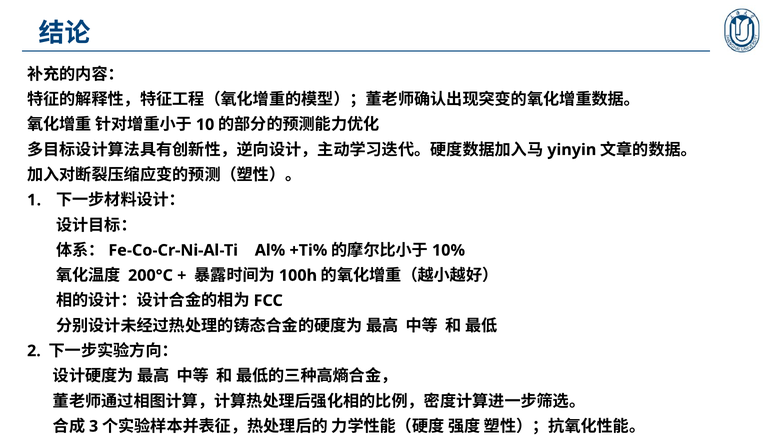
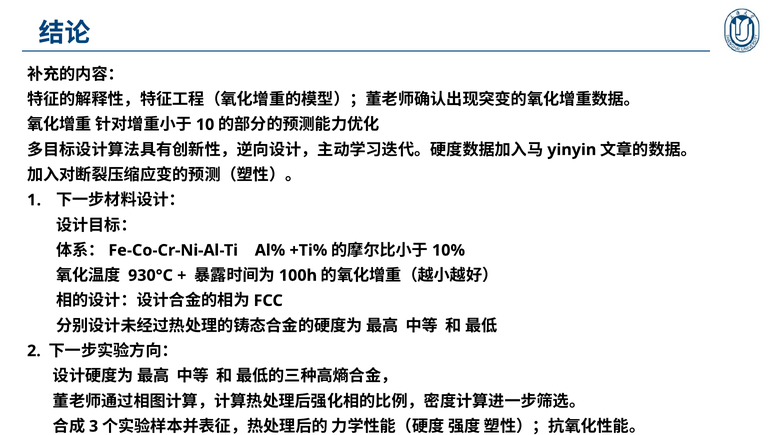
200°C: 200°C -> 930°C
